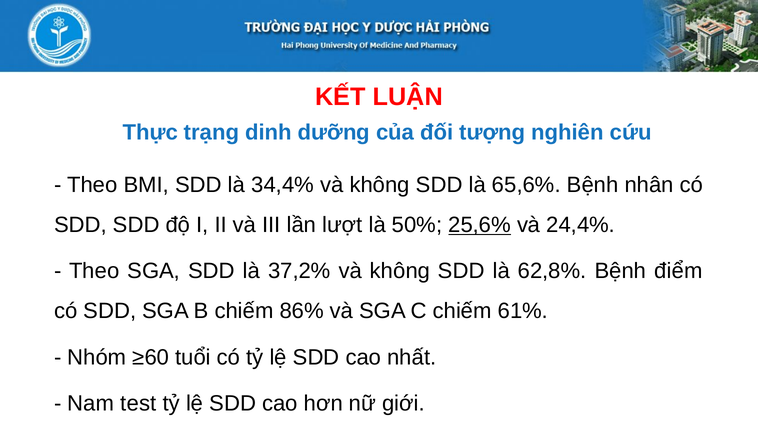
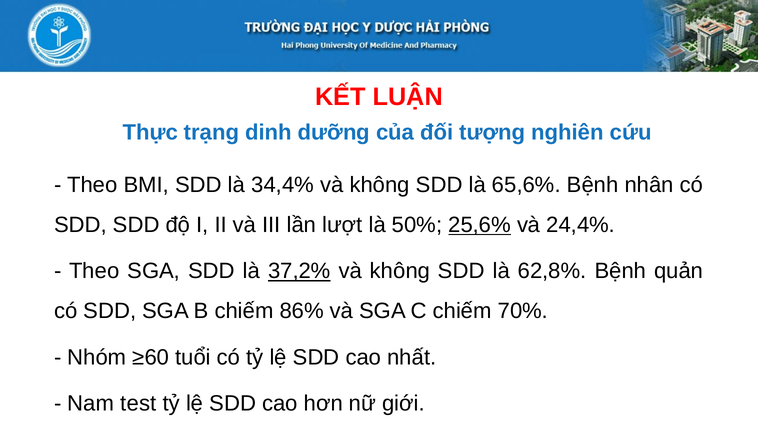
37,2% underline: none -> present
điểm: điểm -> quản
61%: 61% -> 70%
